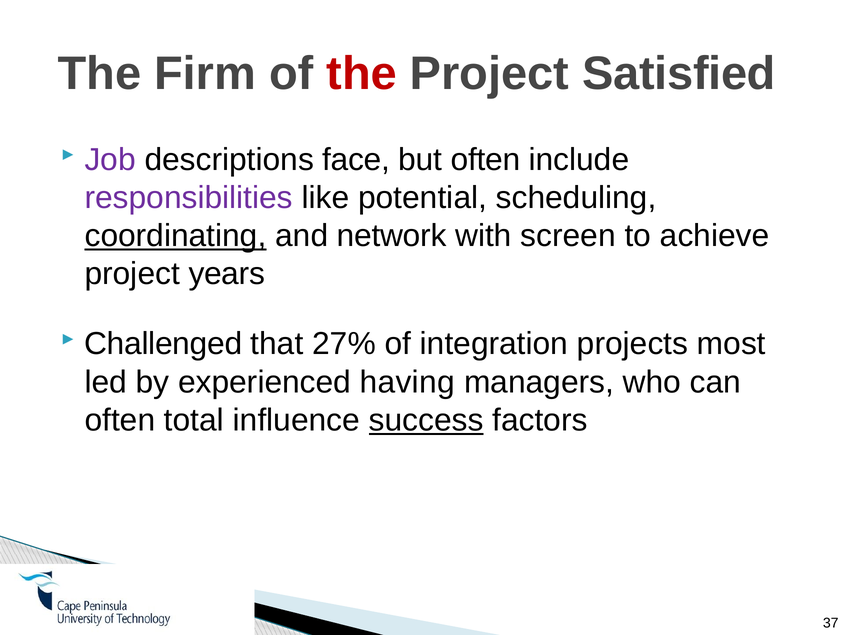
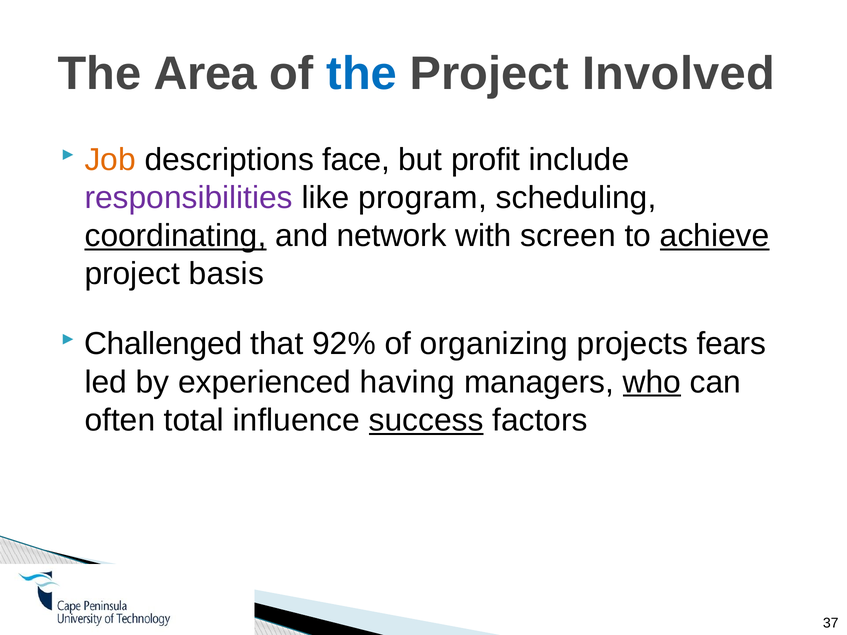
Firm: Firm -> Area
the at (362, 74) colour: red -> blue
Satisfied: Satisfied -> Involved
Job colour: purple -> orange
but often: often -> profit
potential: potential -> program
achieve underline: none -> present
years: years -> basis
27%: 27% -> 92%
integration: integration -> organizing
most: most -> fears
who underline: none -> present
